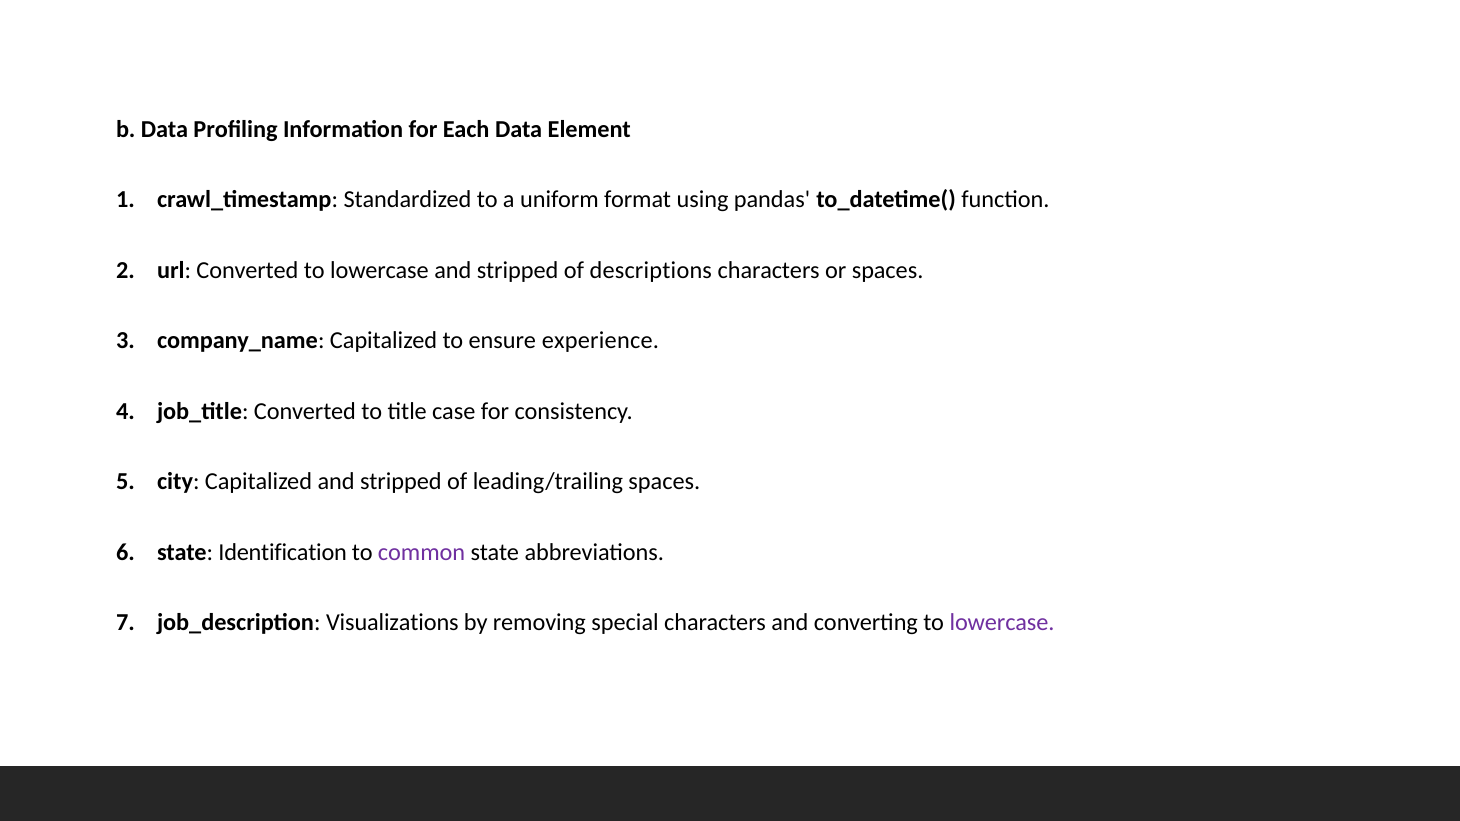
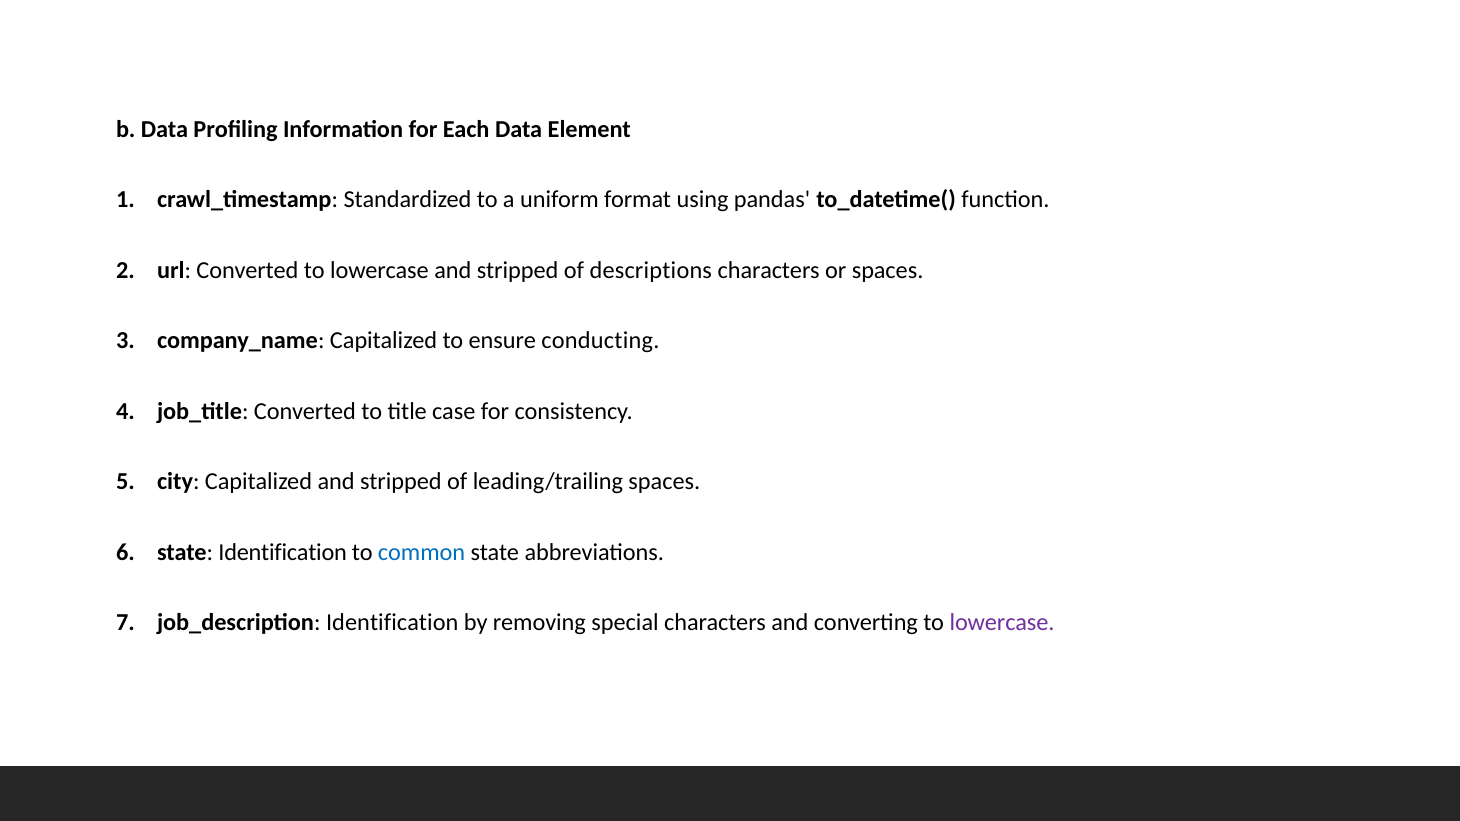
experience: experience -> conducting
common colour: purple -> blue
job_description Visualizations: Visualizations -> Identification
